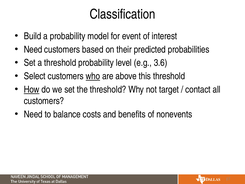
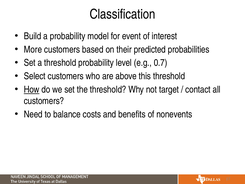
Need at (33, 49): Need -> More
3.6: 3.6 -> 0.7
who underline: present -> none
